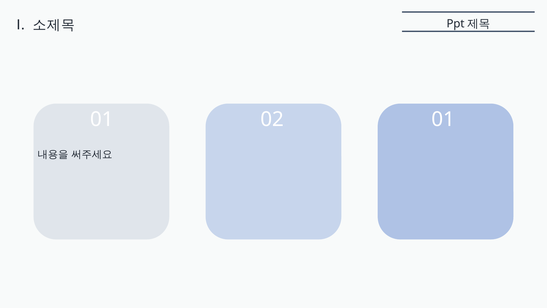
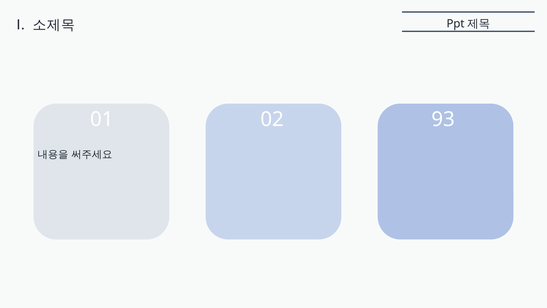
02 01: 01 -> 93
